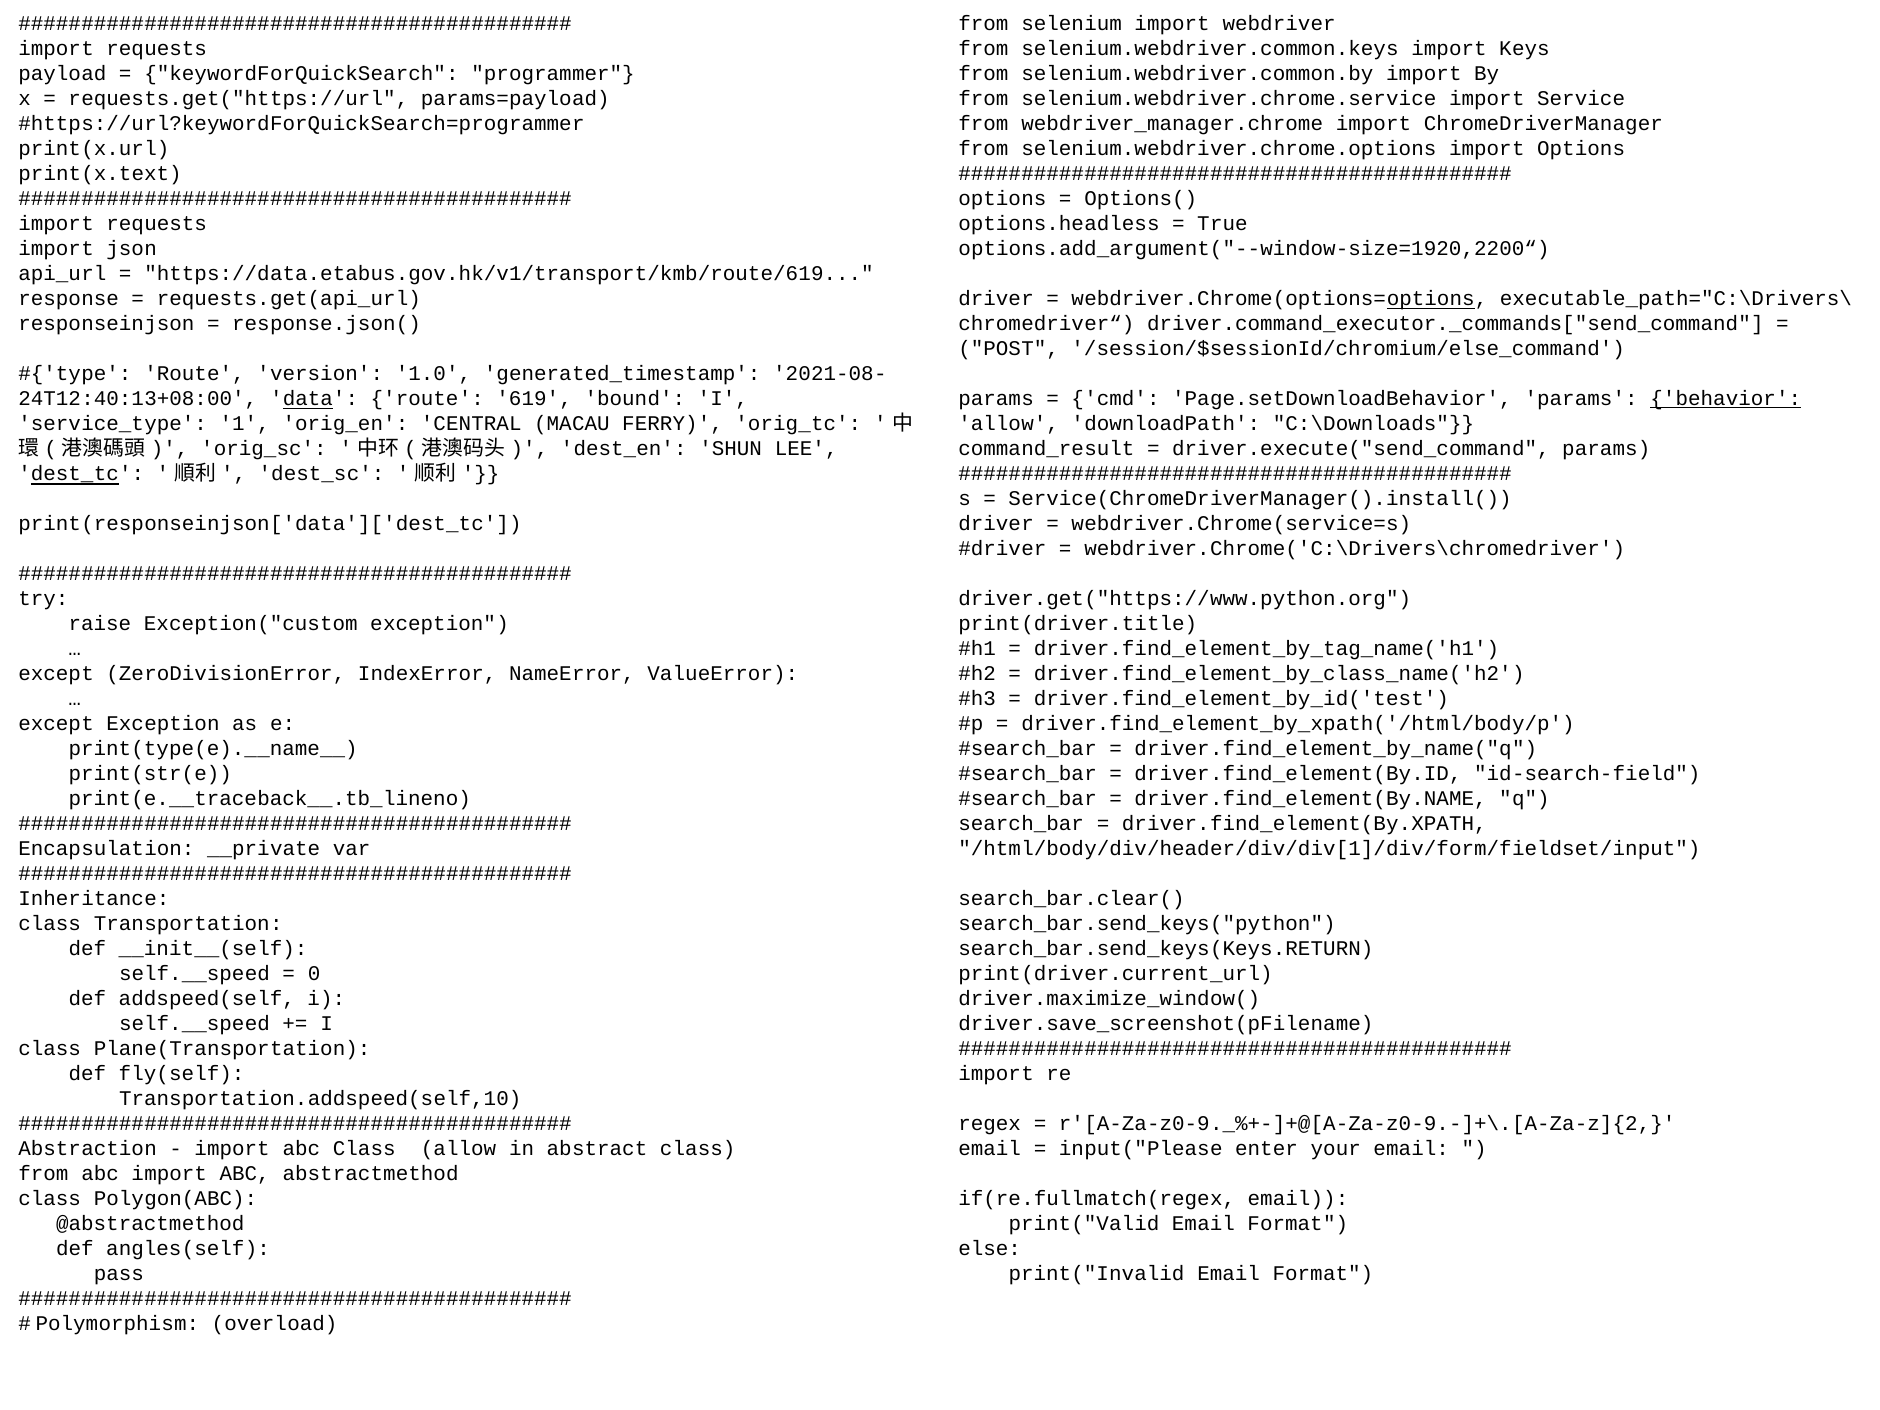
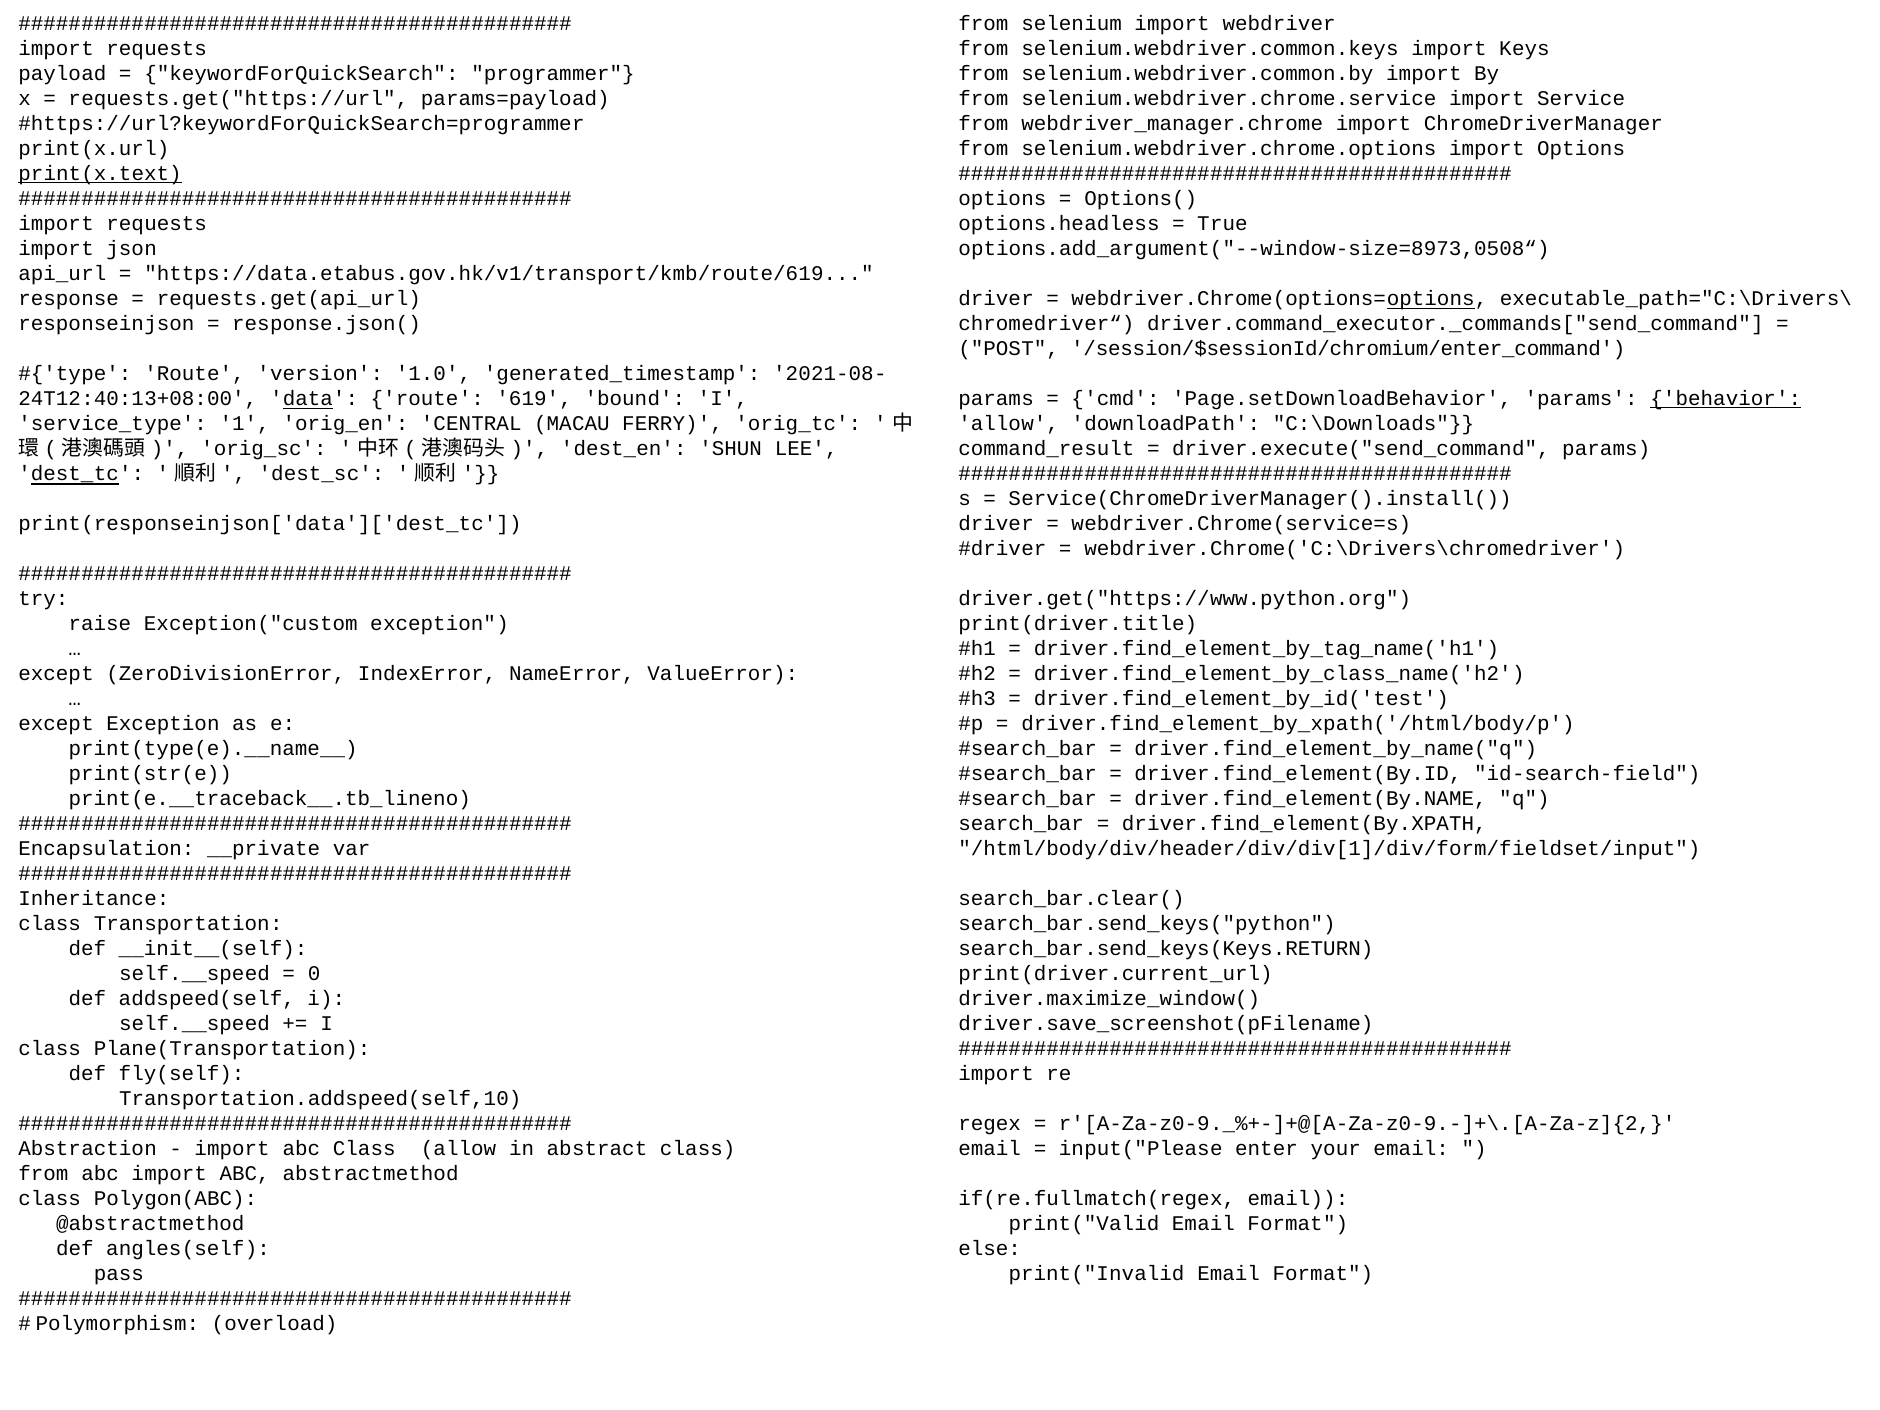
print(x.text underline: none -> present
options.add_argument("--window-size=1920,2200“: options.add_argument("--window-size=1920,2200“ -> options.add_argument("--window-size=8973,0508“
/session/$sessionId/chromium/else_command: /session/$sessionId/chromium/else_command -> /session/$sessionId/chromium/enter_command
